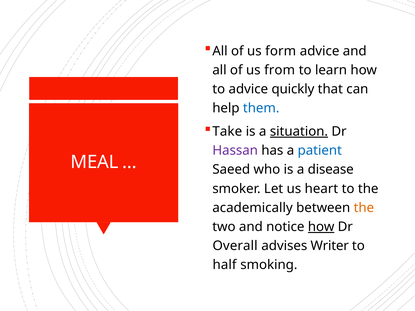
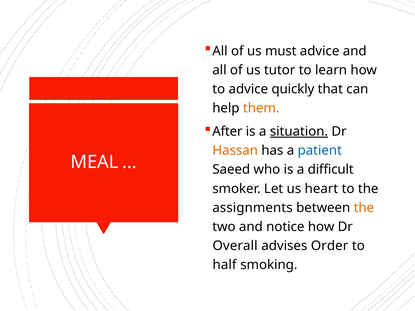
form: form -> must
from: from -> tutor
them colour: blue -> orange
Take: Take -> After
Hassan colour: purple -> orange
disease: disease -> difficult
academically: academically -> assignments
how at (321, 227) underline: present -> none
Writer: Writer -> Order
